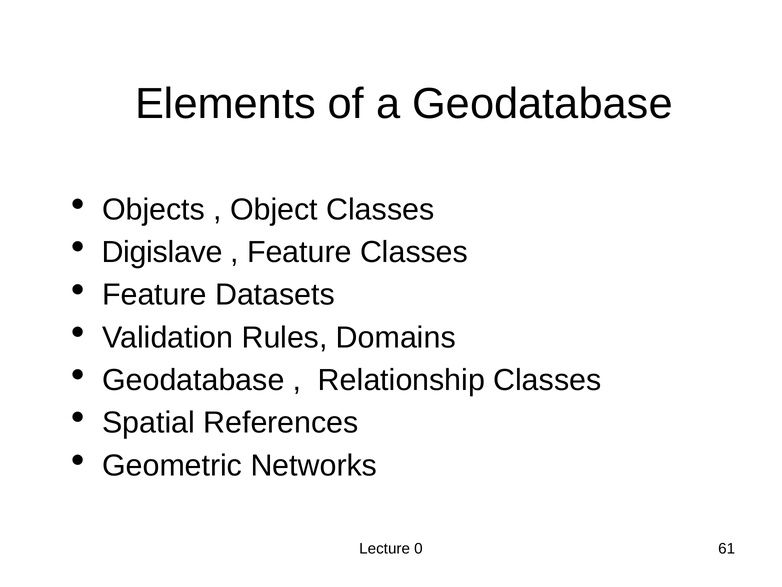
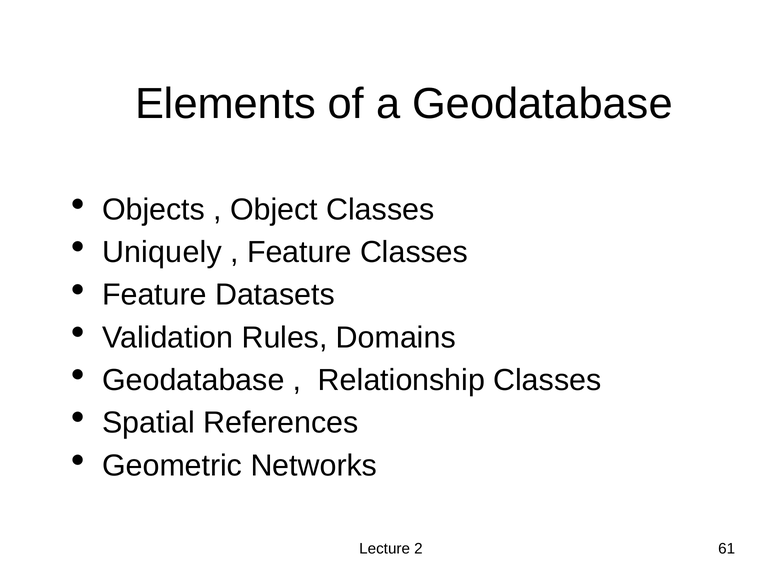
Digislave: Digislave -> Uniquely
0: 0 -> 2
